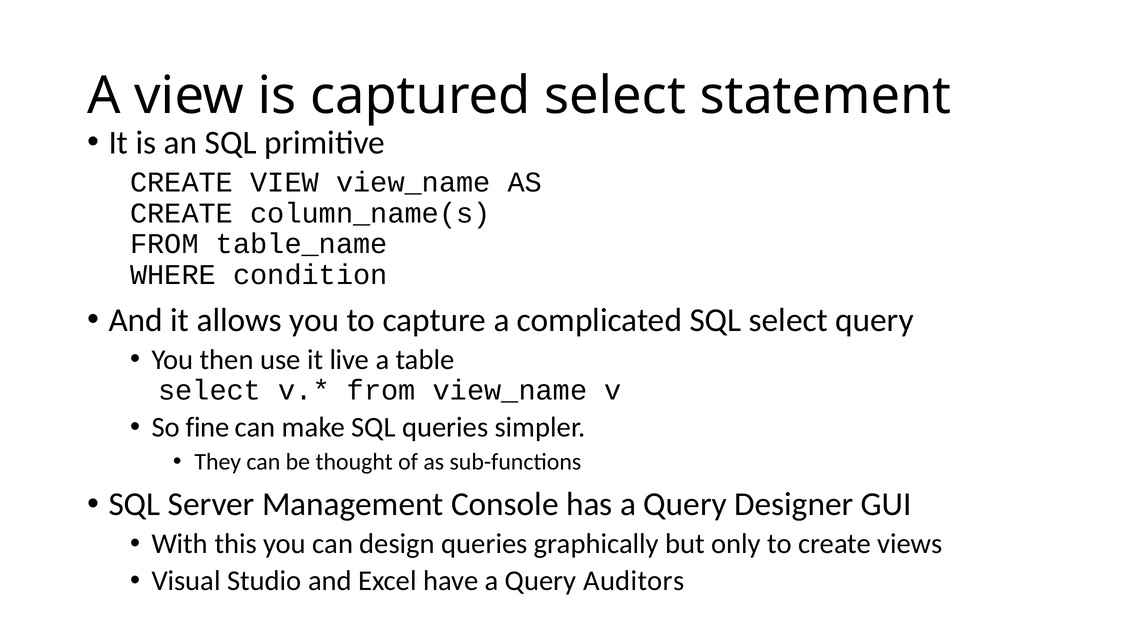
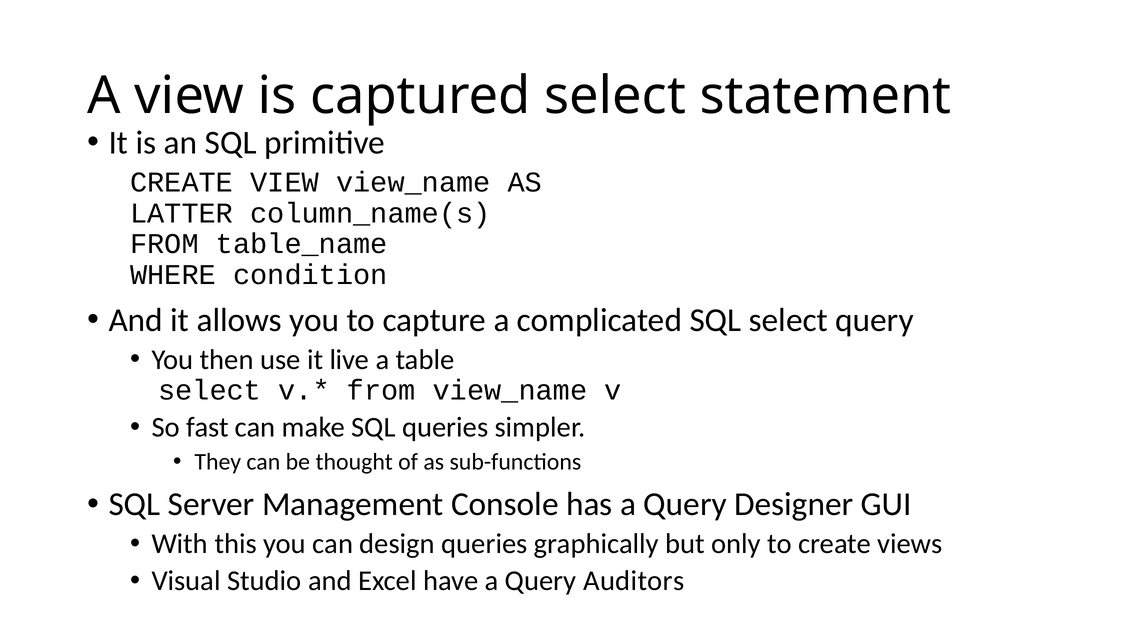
CREATE at (182, 213): CREATE -> LATTER
fine: fine -> fast
